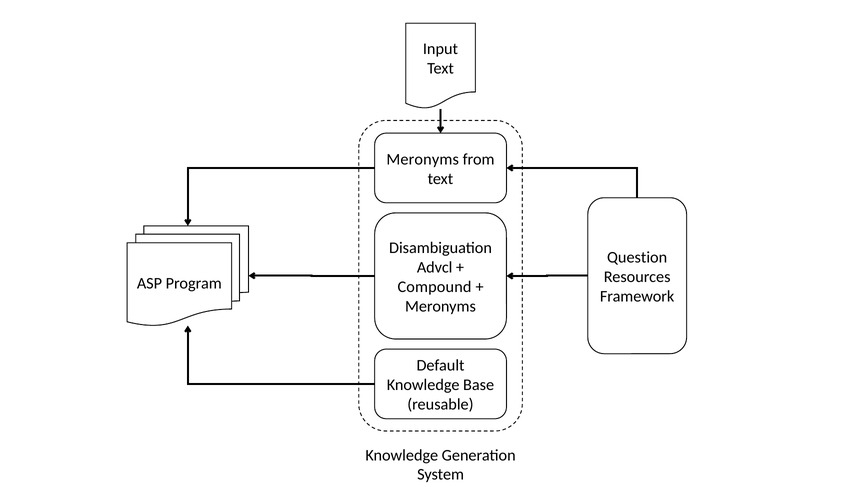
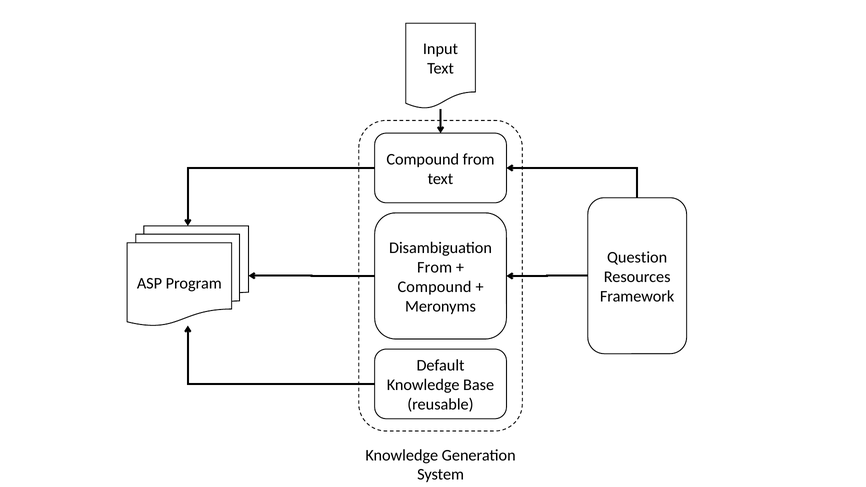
Meronyms at (423, 159): Meronyms -> Compound
Advcl at (435, 267): Advcl -> From
